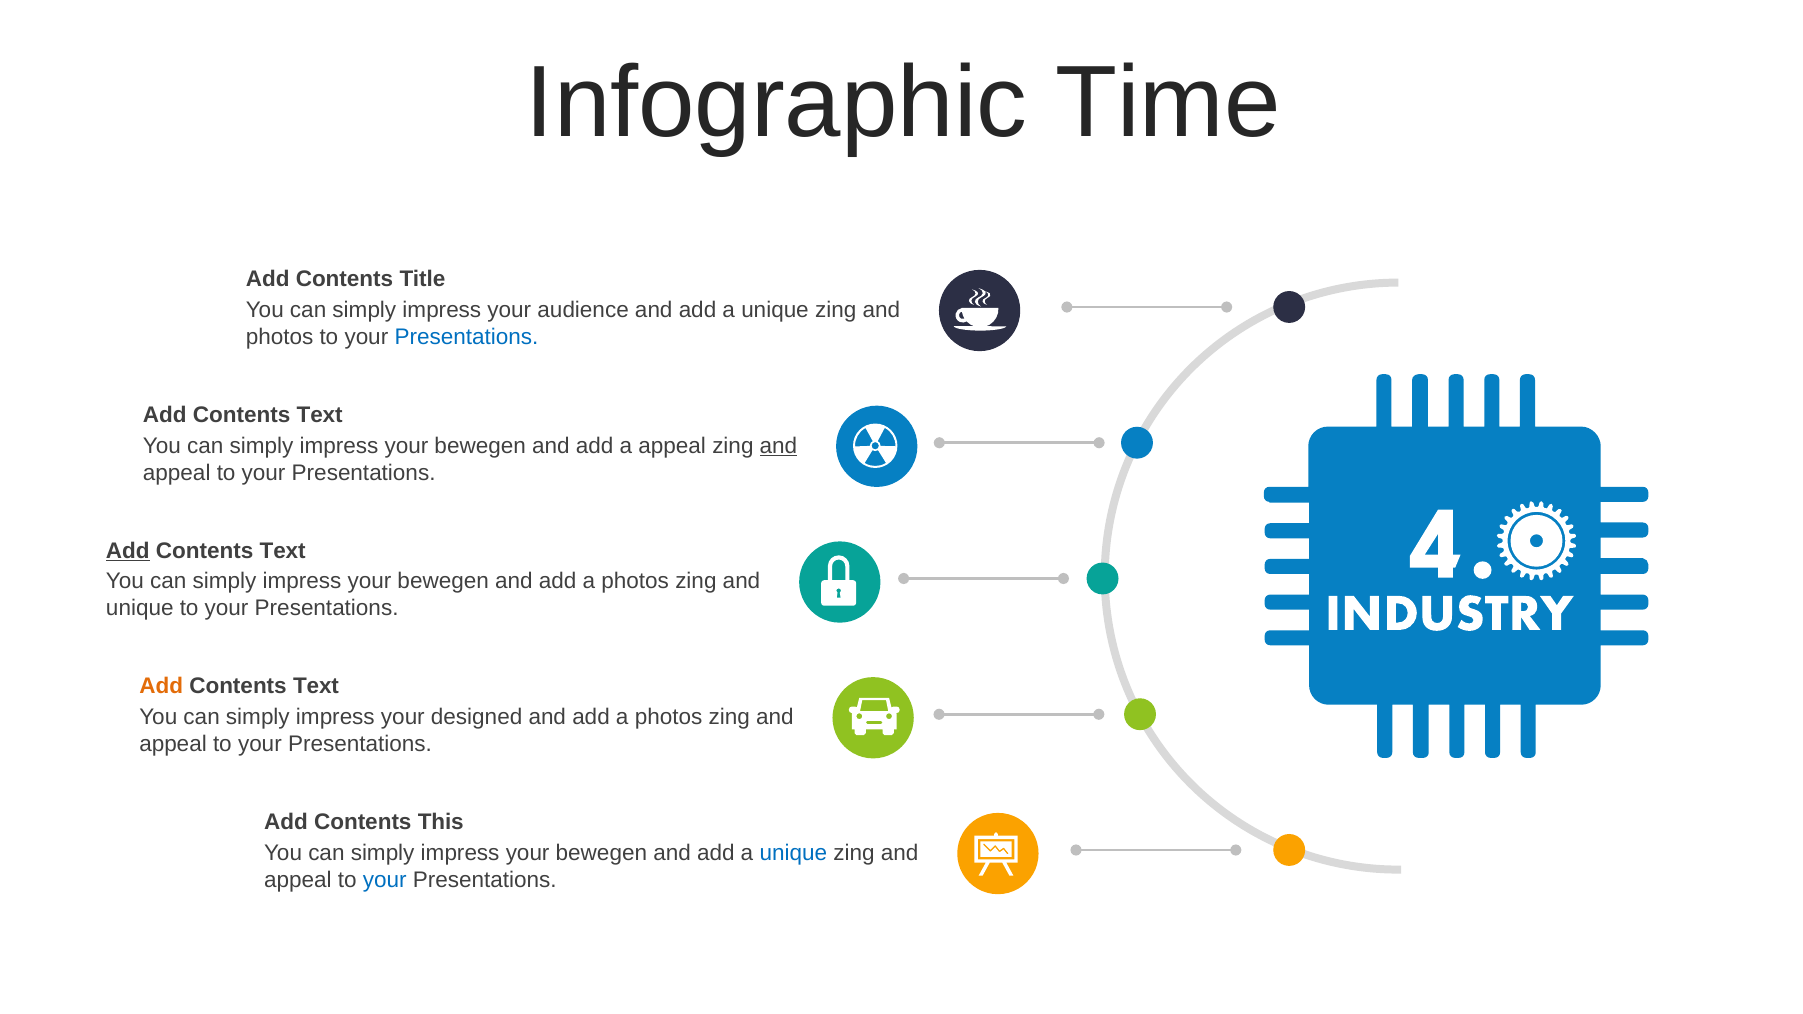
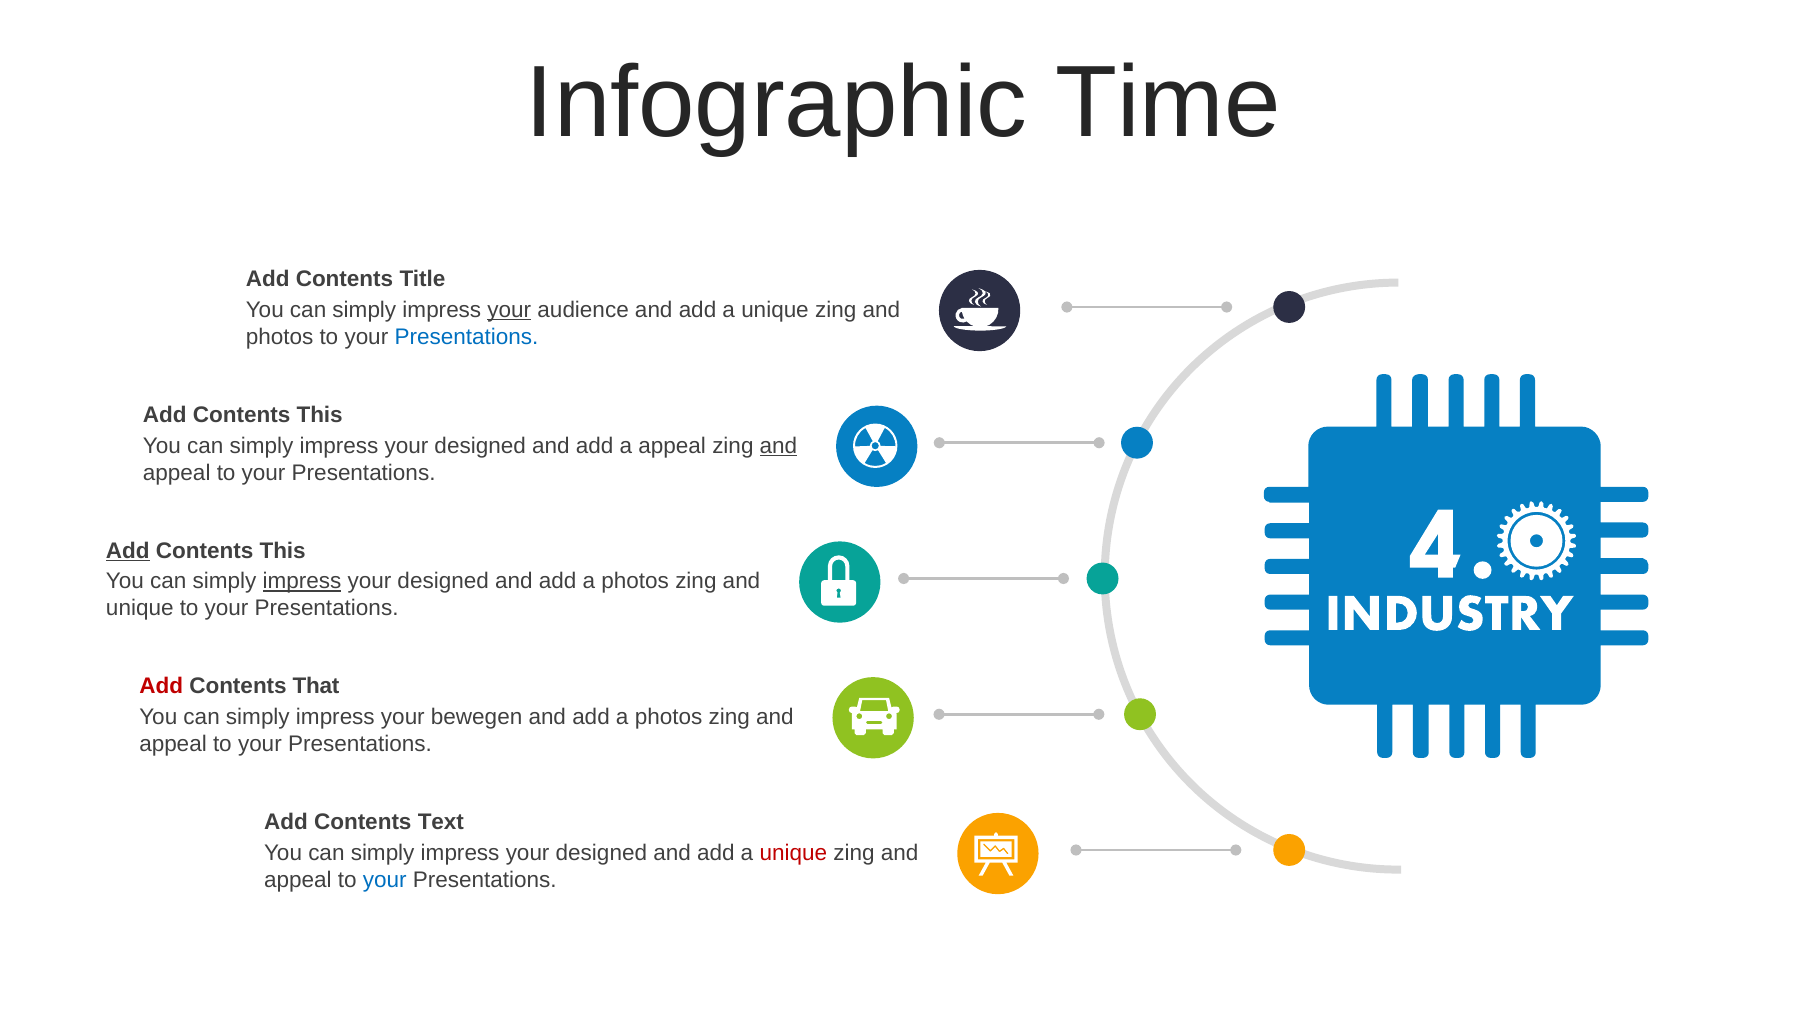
your at (509, 310) underline: none -> present
Text at (320, 415): Text -> This
bewegen at (480, 446): bewegen -> designed
Text at (283, 551): Text -> This
impress at (302, 581) underline: none -> present
bewegen at (443, 581): bewegen -> designed
Add at (161, 687) colour: orange -> red
Text at (316, 687): Text -> That
designed: designed -> bewegen
This: This -> Text
bewegen at (601, 853): bewegen -> designed
unique at (793, 853) colour: blue -> red
